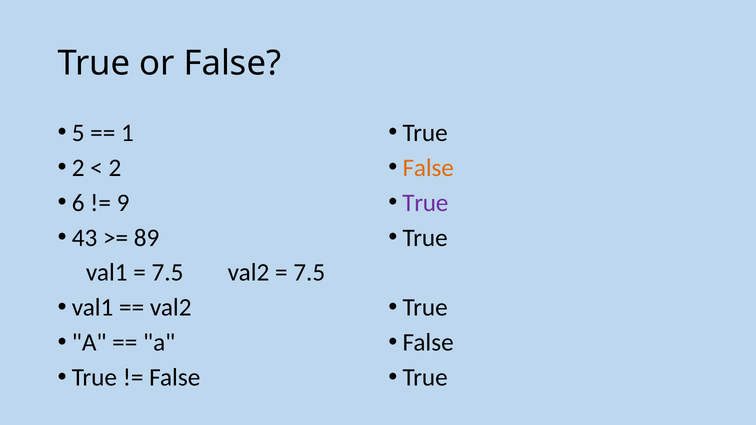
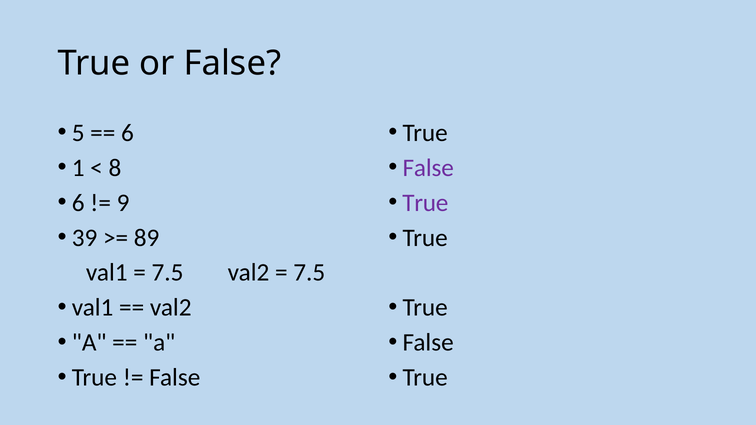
1 at (127, 133): 1 -> 6
2 at (78, 168): 2 -> 1
2 at (115, 168): 2 -> 8
False at (428, 168) colour: orange -> purple
43: 43 -> 39
